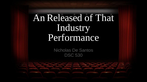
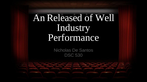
That: That -> Well
